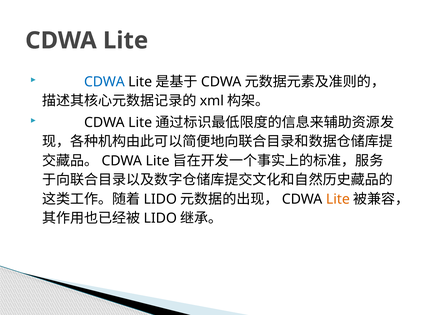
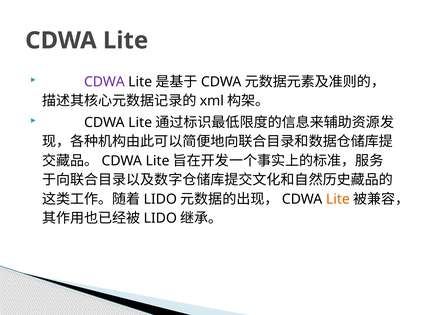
CDWA at (104, 82) colour: blue -> purple
